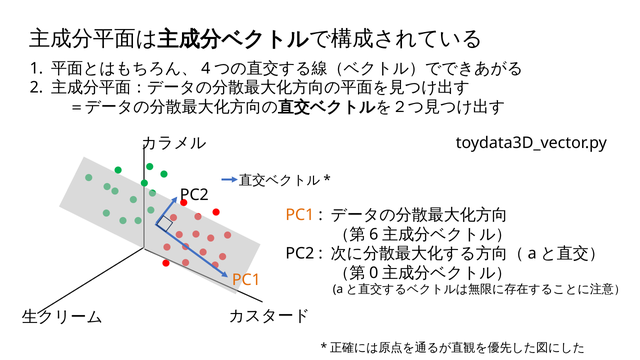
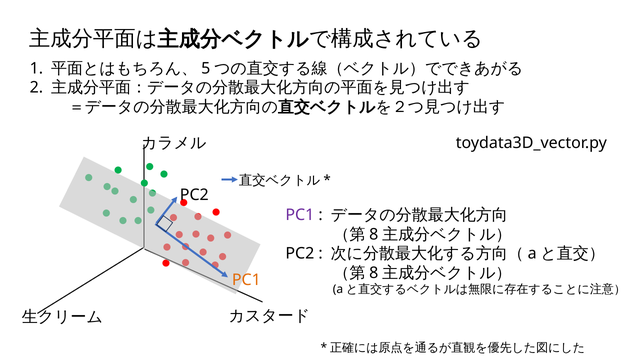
4: 4 -> 5
PC1 at (300, 215) colour: orange -> purple
6 at (374, 234): 6 -> 8
0 at (374, 273): 0 -> 8
